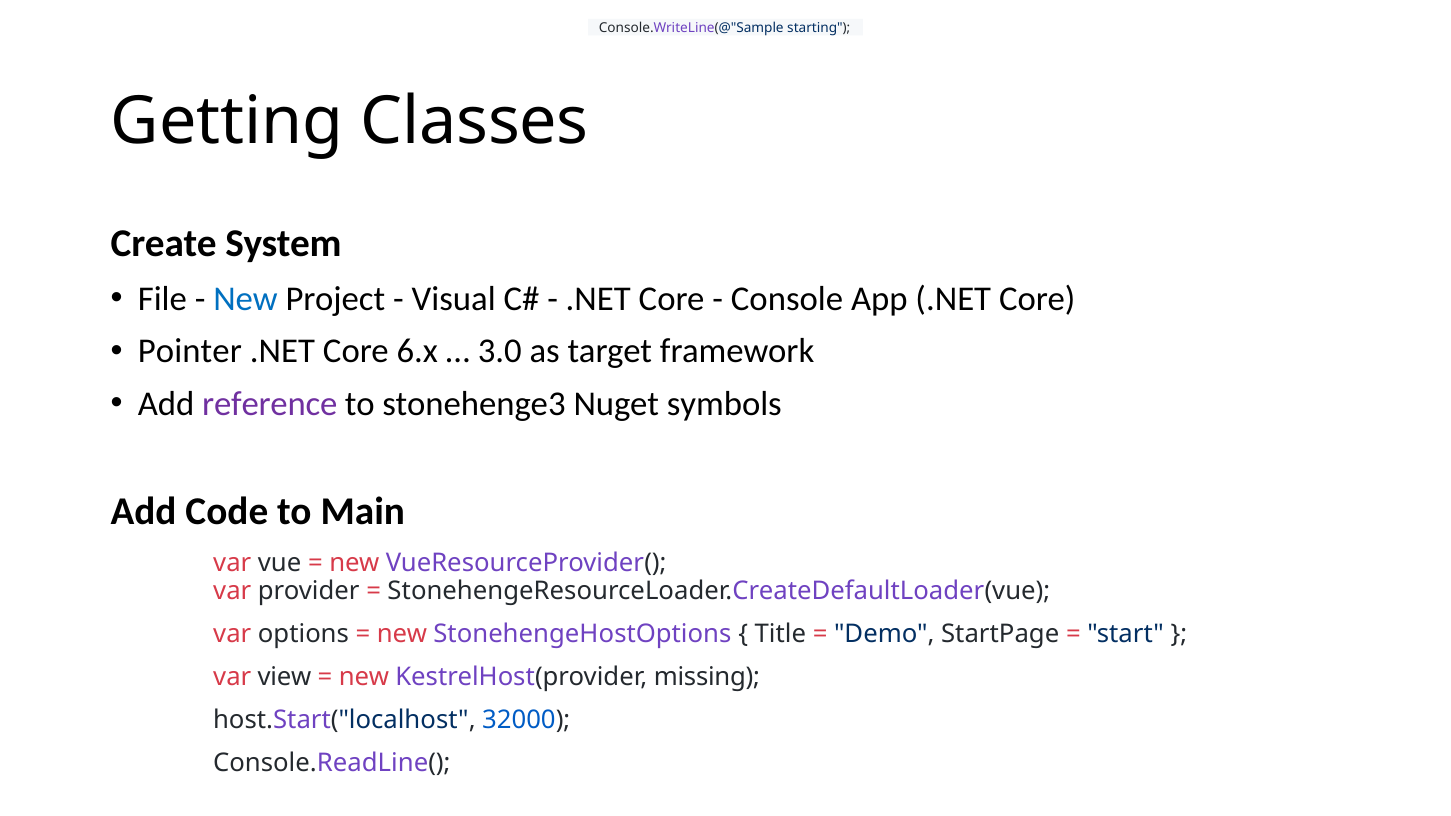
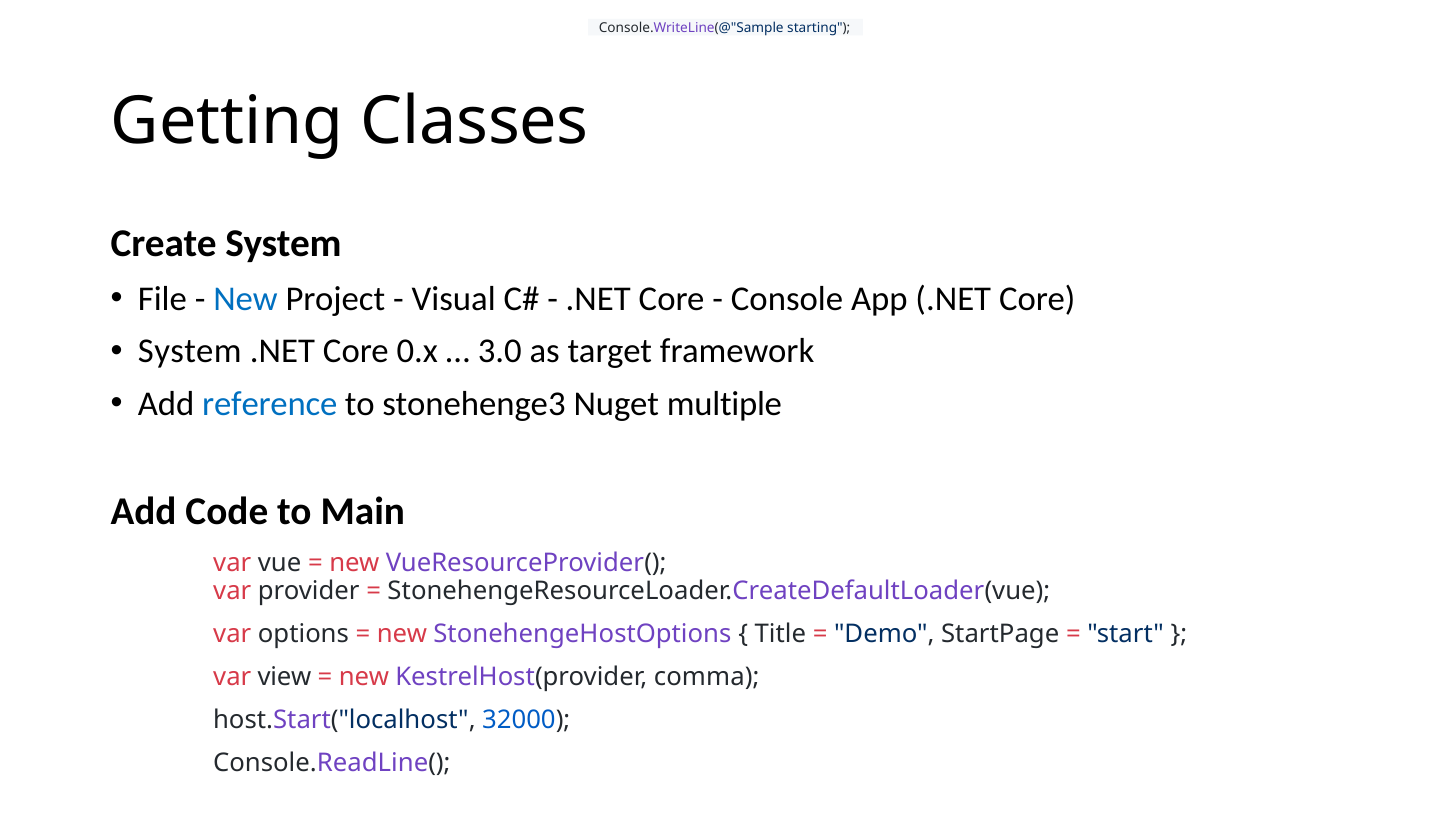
Pointer at (190, 351): Pointer -> System
6.x: 6.x -> 0.x
reference colour: purple -> blue
symbols: symbols -> multiple
missing: missing -> comma
